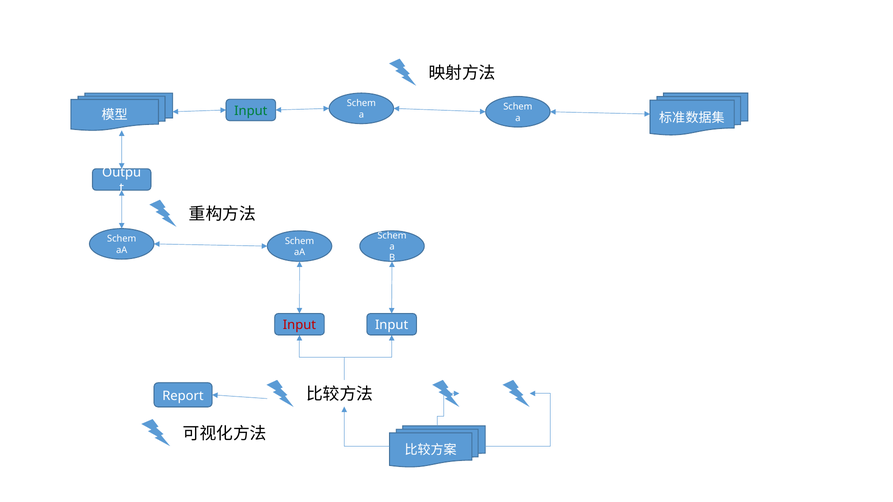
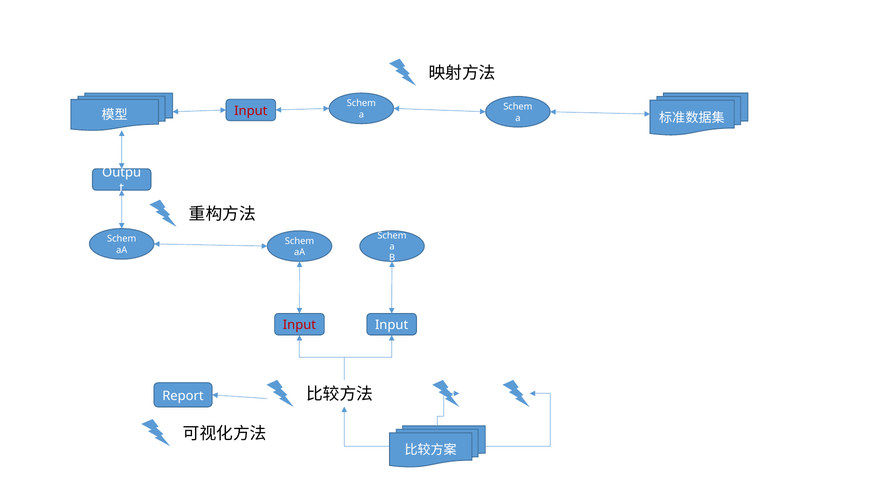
Input at (251, 111) colour: green -> red
